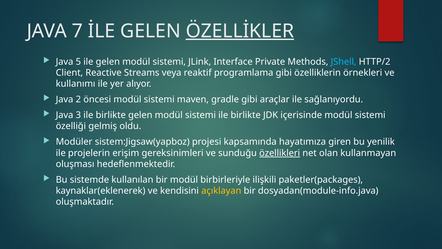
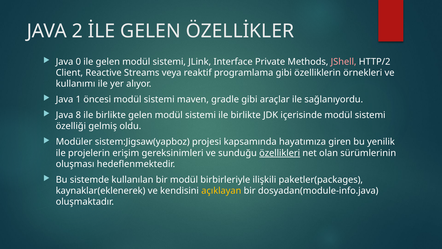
7: 7 -> 2
ÖZELLİKLER underline: present -> none
5: 5 -> 0
JShell colour: light blue -> pink
2: 2 -> 1
3: 3 -> 8
kullanmayan: kullanmayan -> sürümlerinin
